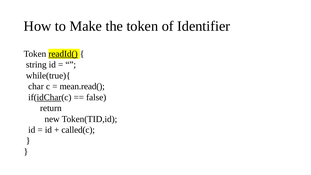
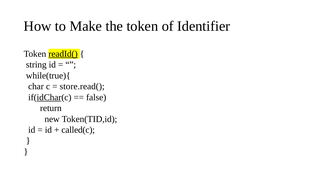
mean.read(: mean.read( -> store.read(
